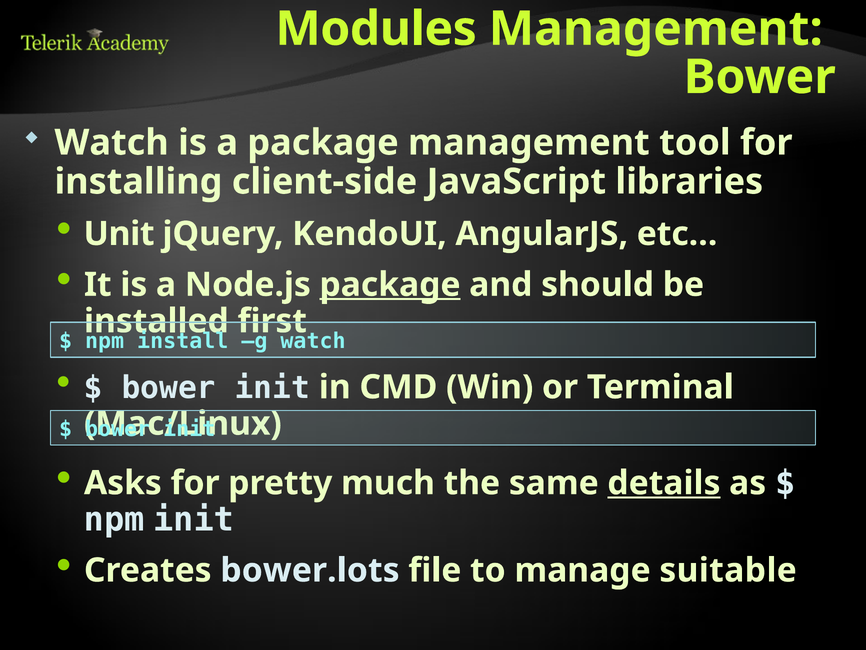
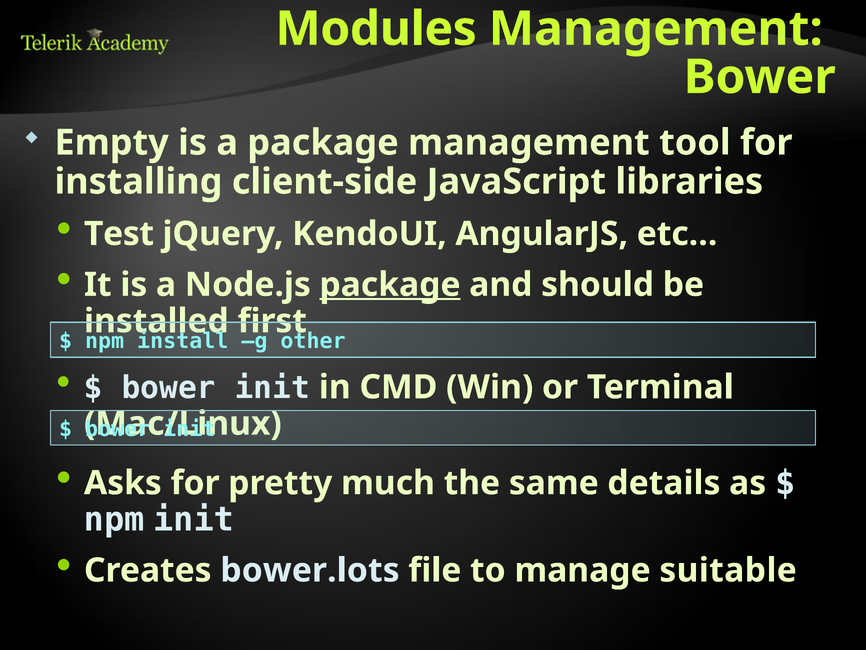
Watch at (112, 143): Watch -> Empty
Unit: Unit -> Test
watch at (313, 341): watch -> other
details underline: present -> none
